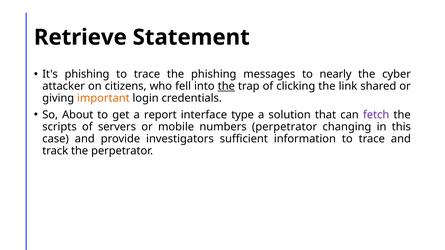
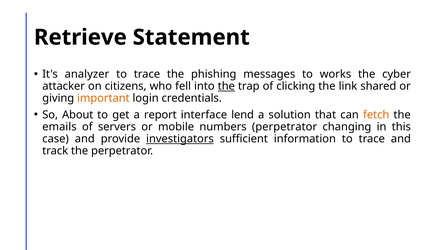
It's phishing: phishing -> analyzer
nearly: nearly -> works
type: type -> lend
fetch colour: purple -> orange
scripts: scripts -> emails
investigators underline: none -> present
